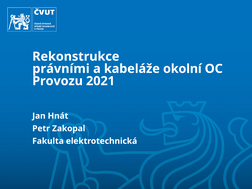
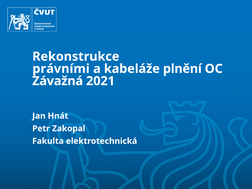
okolní: okolní -> plnění
Provozu: Provozu -> Závažná
